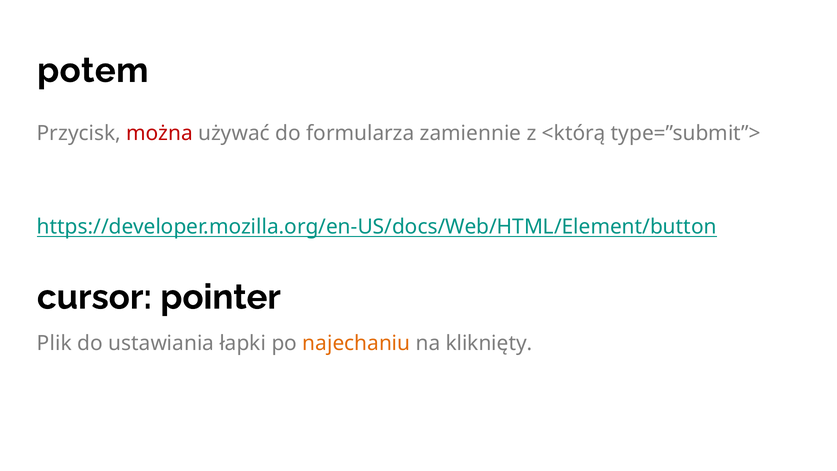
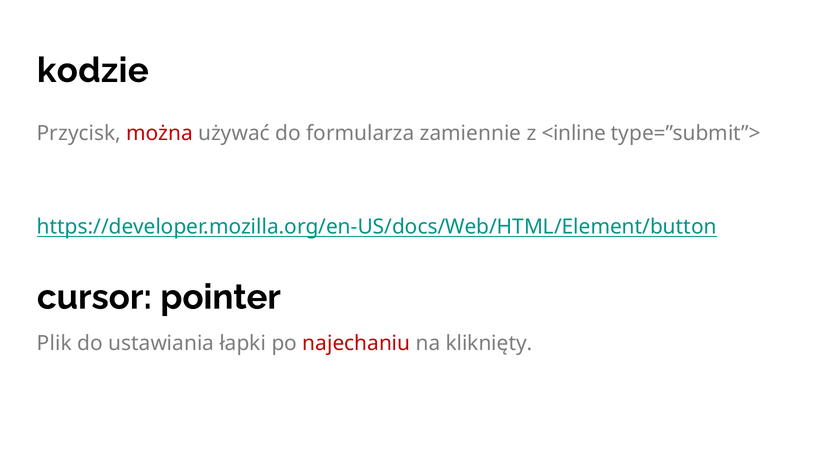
potem: potem -> kodzie
<którą: <którą -> <inline
najechaniu colour: orange -> red
